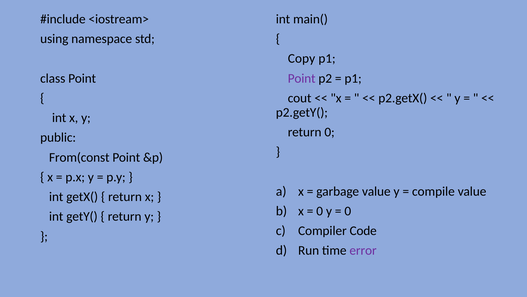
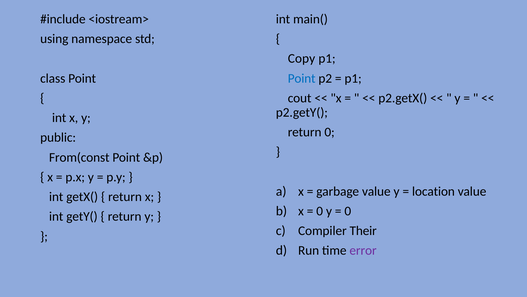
Point at (302, 78) colour: purple -> blue
compile: compile -> location
Code: Code -> Their
